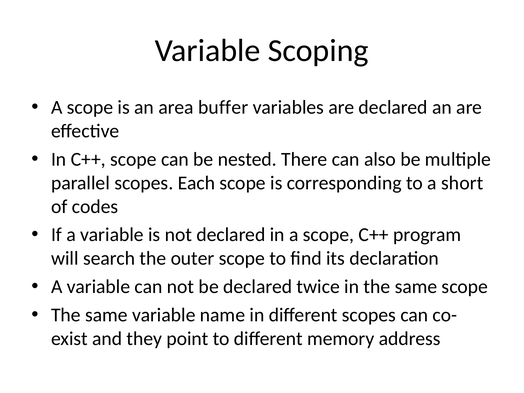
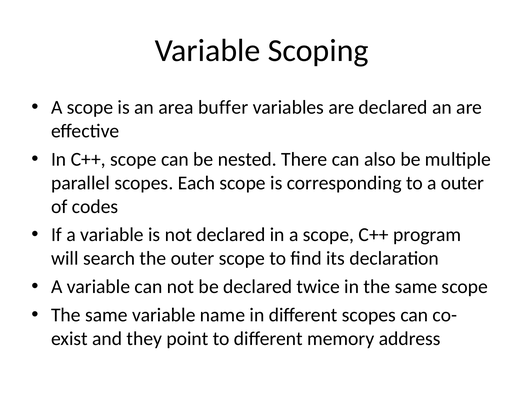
a short: short -> outer
